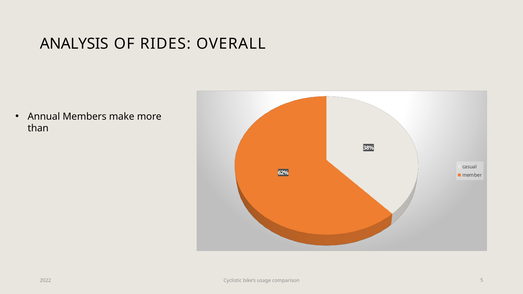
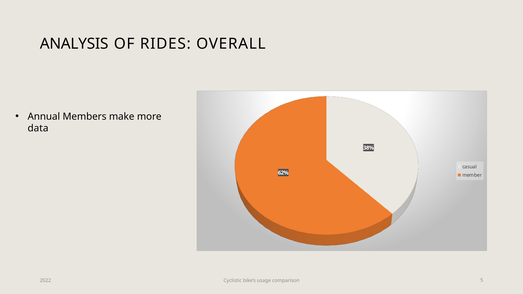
than: than -> data
